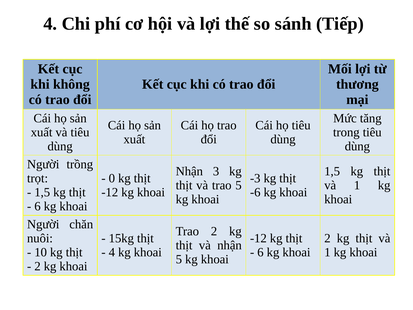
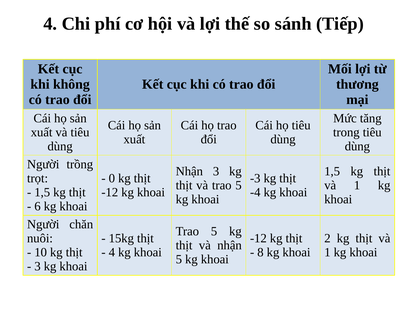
-6: -6 -> -4
2 at (214, 231): 2 -> 5
6 at (260, 252): 6 -> 8
2 at (38, 266): 2 -> 3
